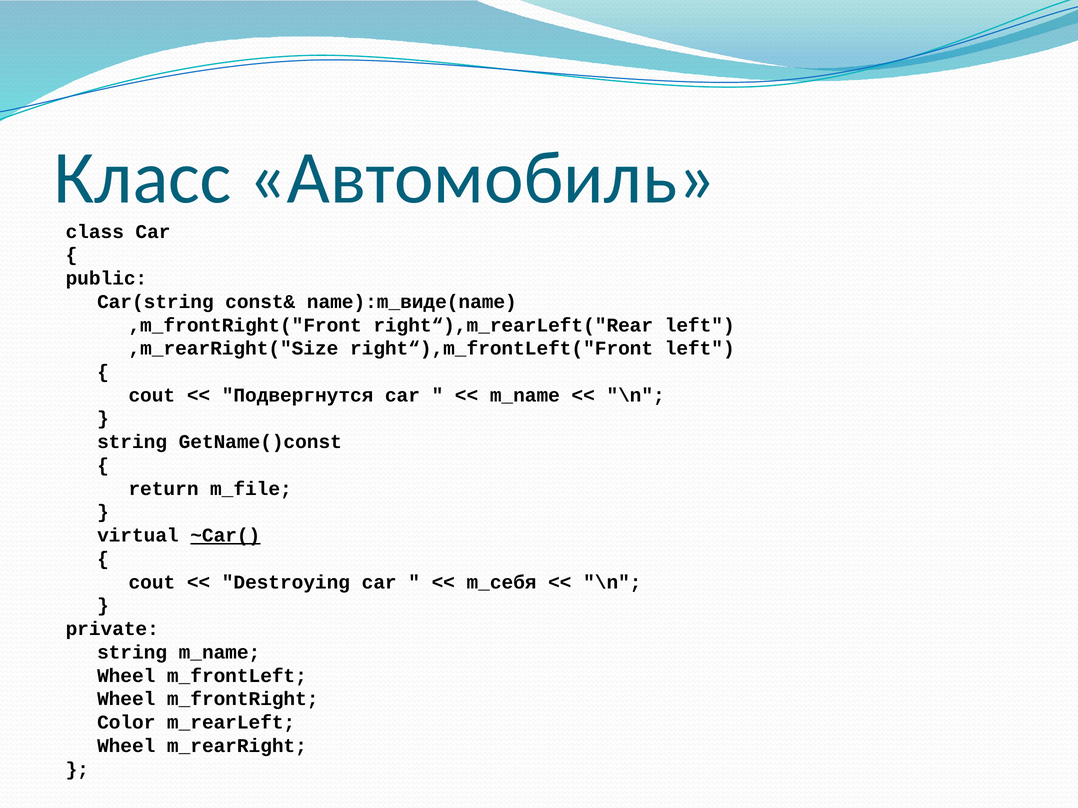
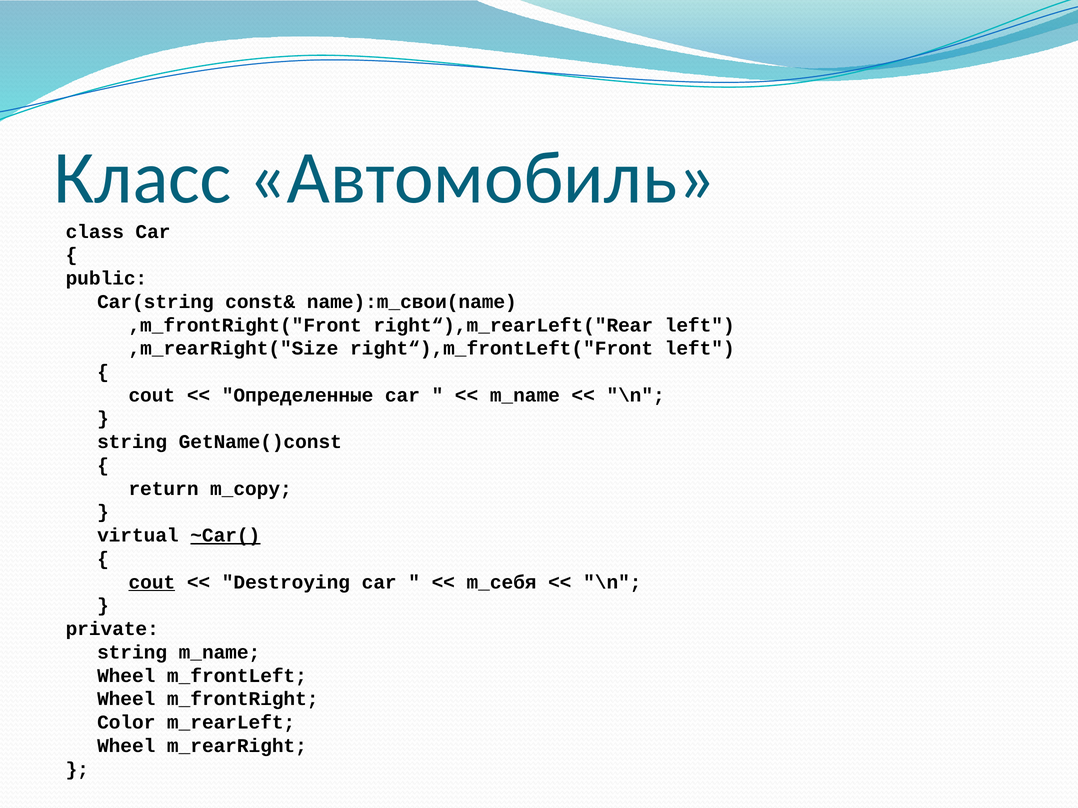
name):m_виде(name: name):m_виде(name -> name):m_свои(name
Подвергнутся: Подвергнутся -> Определенные
m_file: m_file -> m_copy
cout at (152, 583) underline: none -> present
